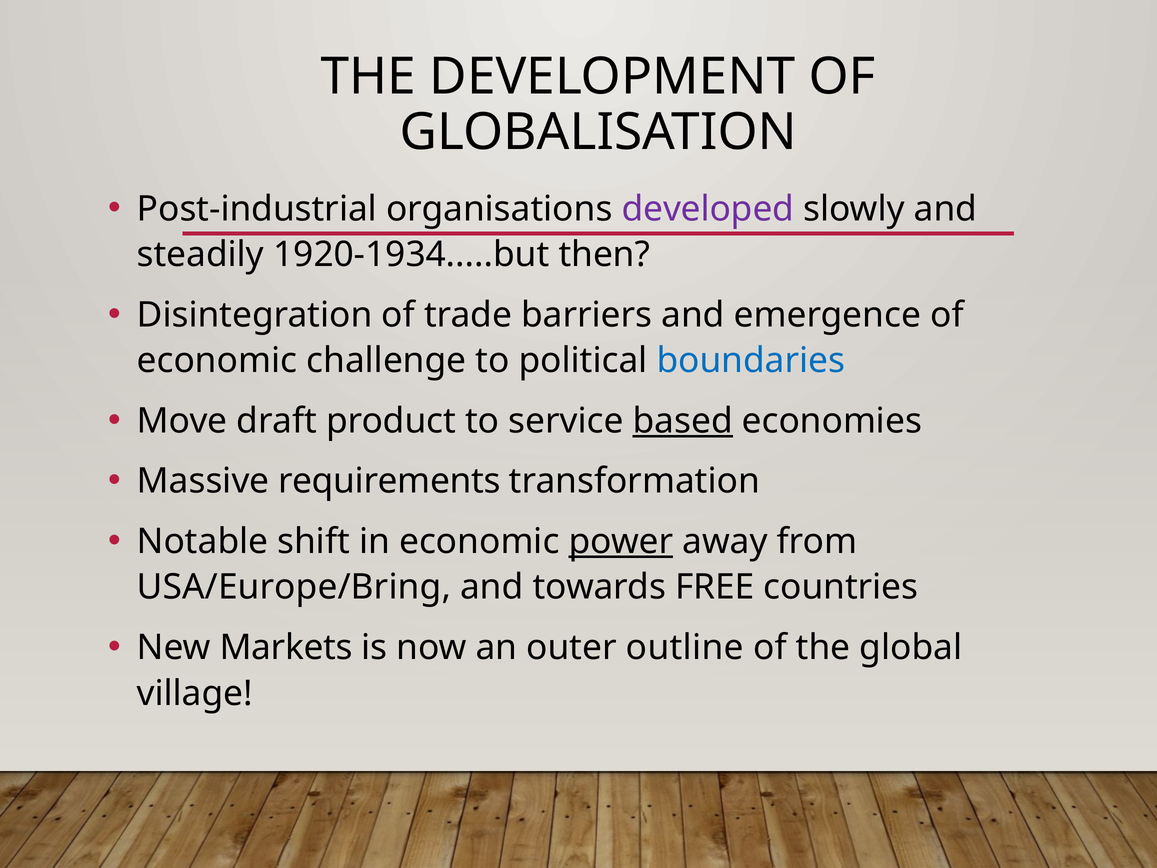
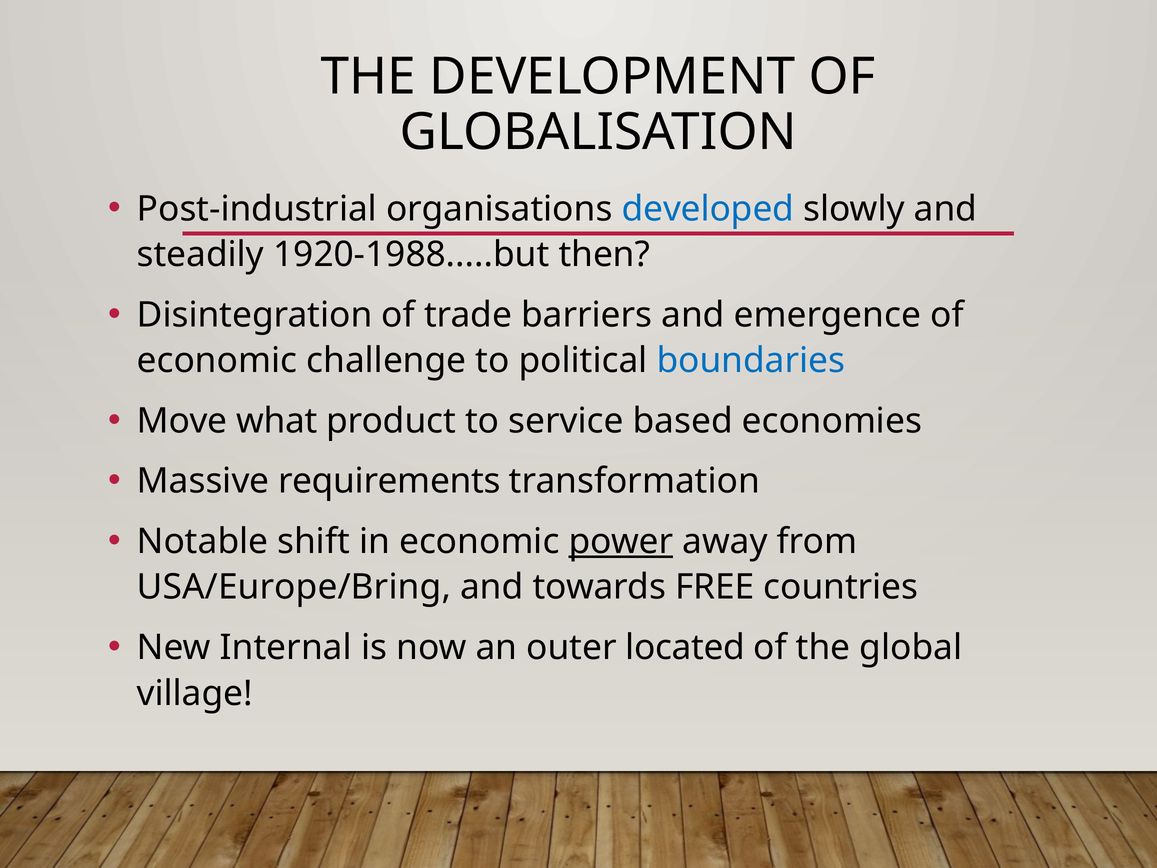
developed colour: purple -> blue
1920-1934.....but: 1920-1934.....but -> 1920-1988.....but
draft: draft -> what
based underline: present -> none
Markets: Markets -> Internal
outline: outline -> located
